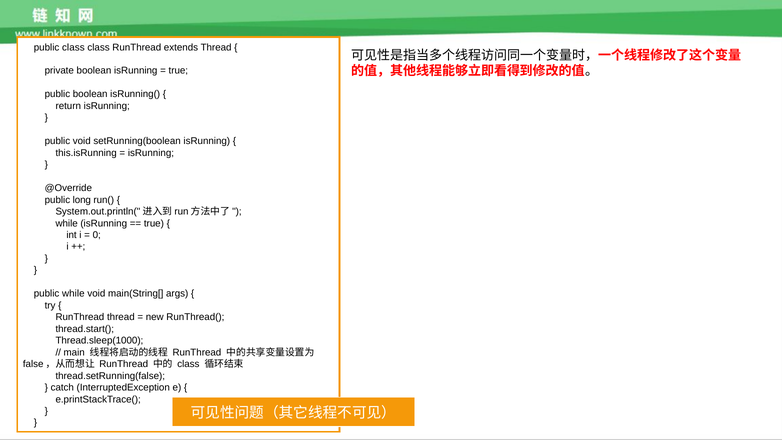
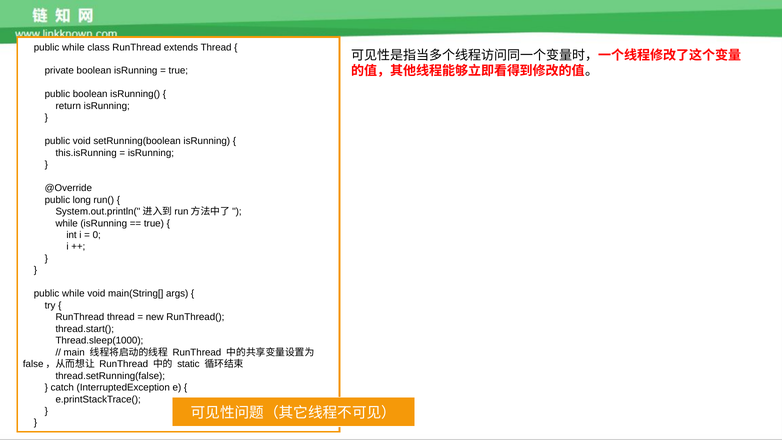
class at (73, 47): class -> while
class at (188, 364): class -> static
